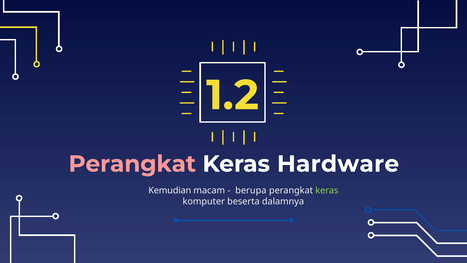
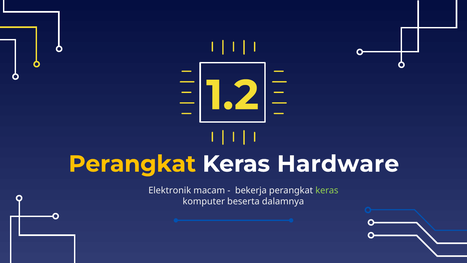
Perangkat at (132, 164) colour: pink -> yellow
Kemudian: Kemudian -> Elektronik
berupa: berupa -> bekerja
